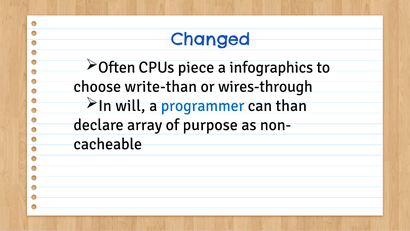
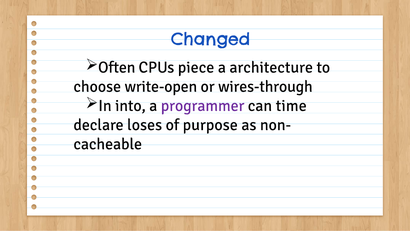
infographics: infographics -> architecture
write-than: write-than -> write-open
will: will -> into
programmer colour: blue -> purple
than: than -> time
array: array -> loses
